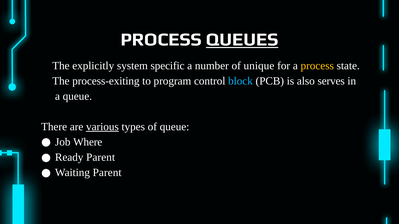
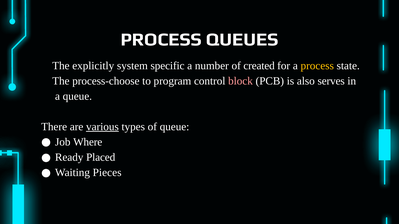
QUEUES underline: present -> none
unique: unique -> created
process-exiting: process-exiting -> process-choose
block colour: light blue -> pink
Ready Parent: Parent -> Placed
Waiting Parent: Parent -> Pieces
